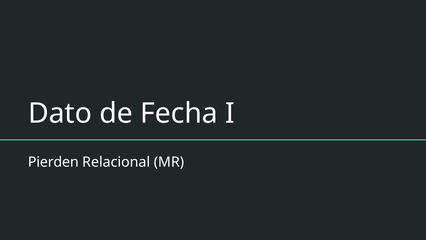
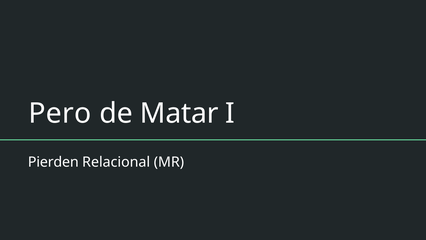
Dato: Dato -> Pero
Fecha: Fecha -> Matar
